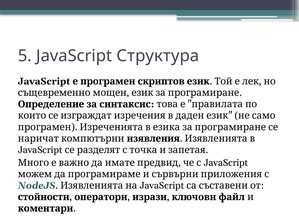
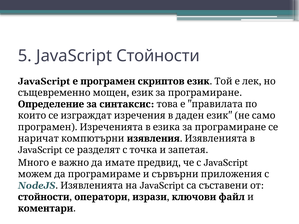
JavaScript Структура: Структура -> Стойности
